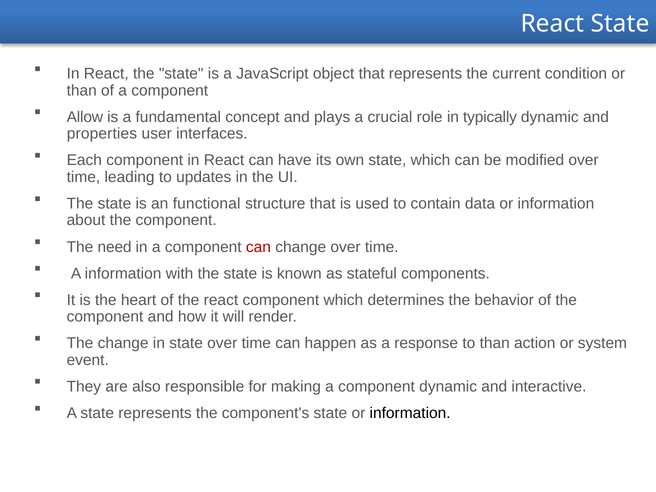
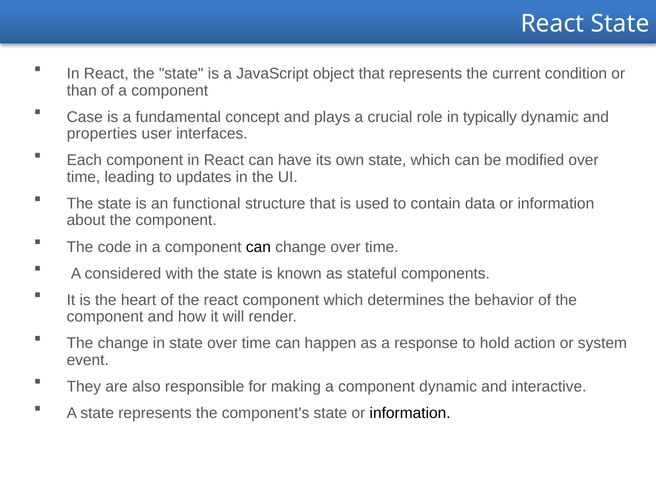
Allow: Allow -> Case
need: need -> code
can at (258, 247) colour: red -> black
A information: information -> considered
to than: than -> hold
